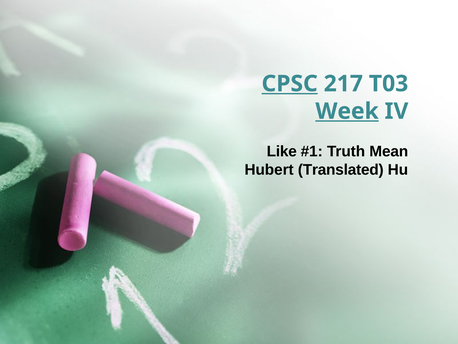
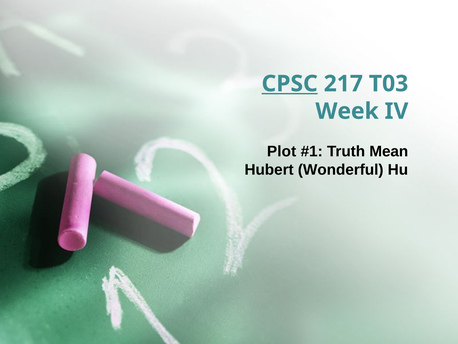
Week underline: present -> none
Like: Like -> Plot
Translated: Translated -> Wonderful
